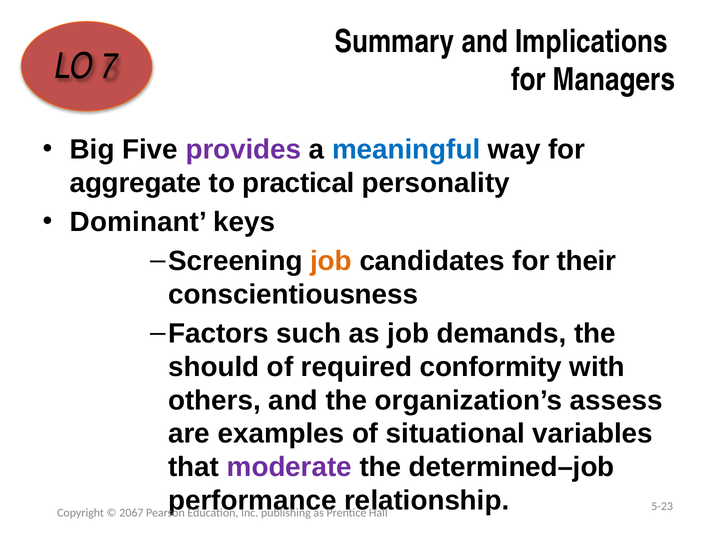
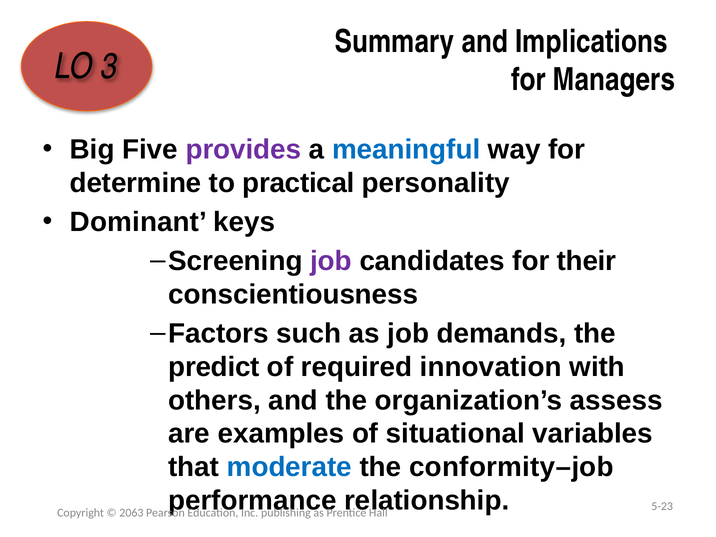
7: 7 -> 3
aggregate: aggregate -> determine
job at (331, 261) colour: orange -> purple
should: should -> predict
conformity: conformity -> innovation
moderate colour: purple -> blue
determined–job: determined–job -> conformity–job
2067: 2067 -> 2063
